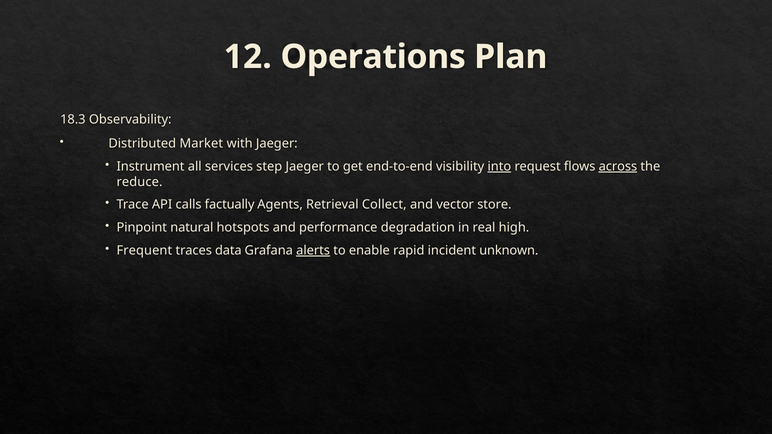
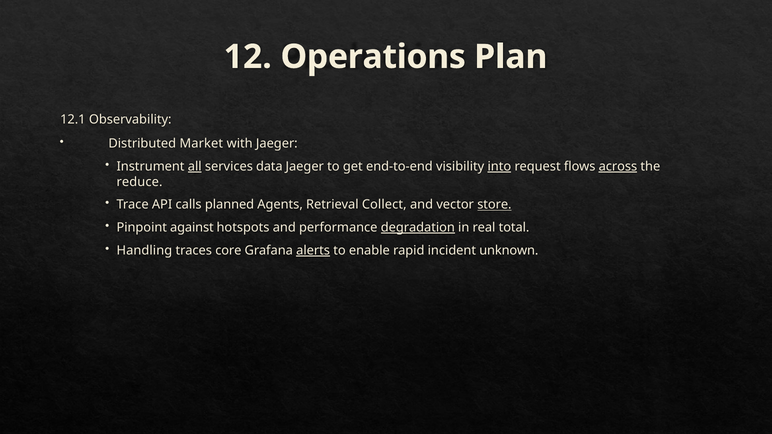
18.3: 18.3 -> 12.1
all underline: none -> present
step: step -> data
factually: factually -> planned
store underline: none -> present
natural: natural -> against
degradation underline: none -> present
high: high -> total
Frequent: Frequent -> Handling
data: data -> core
